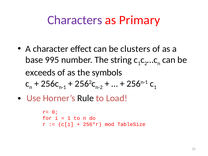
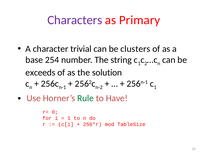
effect: effect -> trivial
995: 995 -> 254
symbols: symbols -> solution
Rule colour: black -> green
Load: Load -> Have
